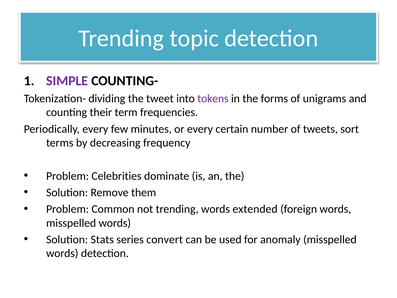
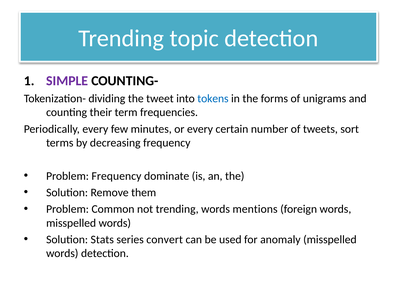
tokens colour: purple -> blue
Problem Celebrities: Celebrities -> Frequency
extended: extended -> mentions
